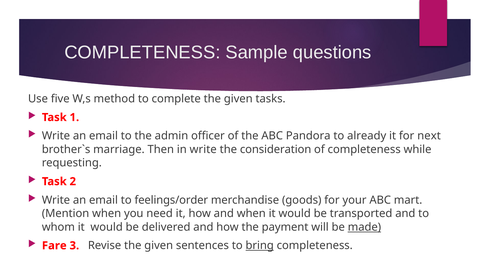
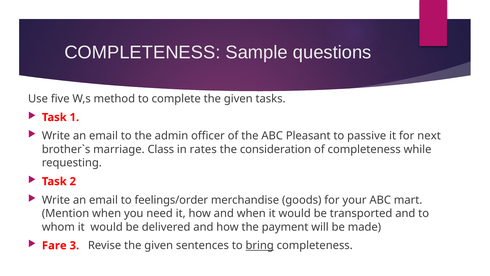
Pandora: Pandora -> Pleasant
already: already -> passive
Then: Then -> Class
in write: write -> rates
made underline: present -> none
